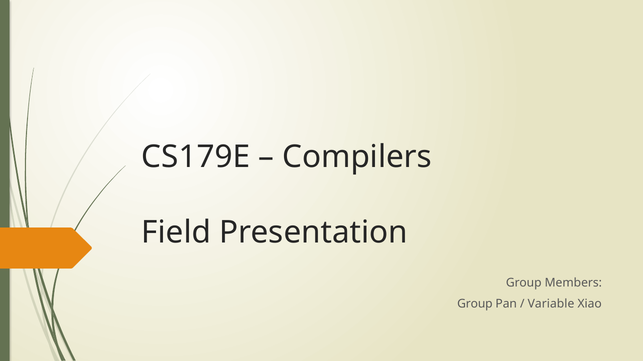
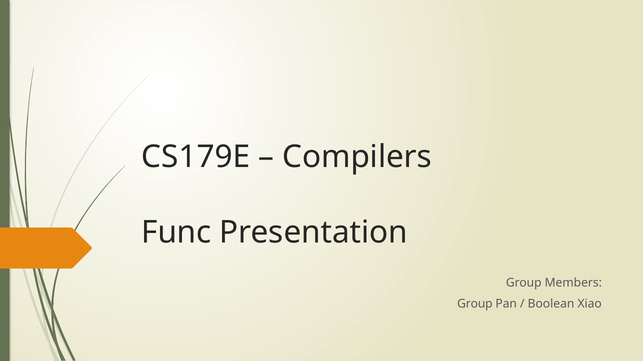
Field: Field -> Func
Variable: Variable -> Boolean
